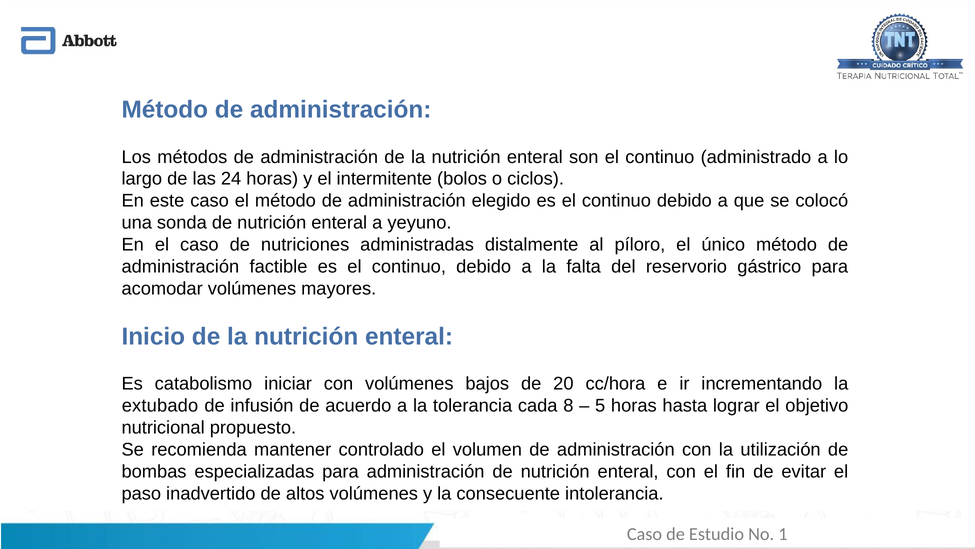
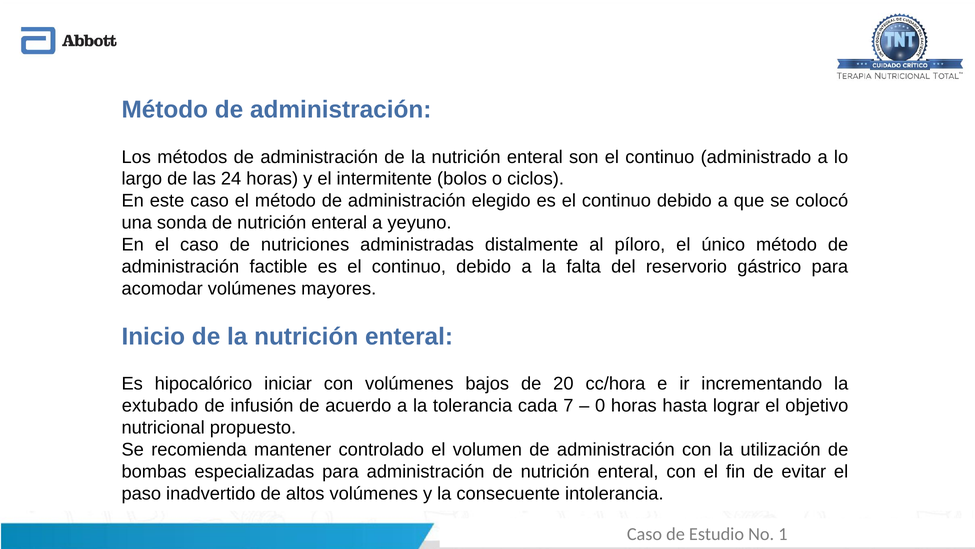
catabolismo: catabolismo -> hipocalórico
8: 8 -> 7
5: 5 -> 0
